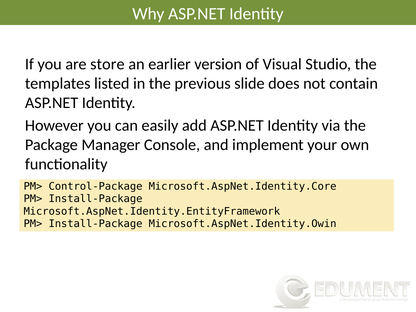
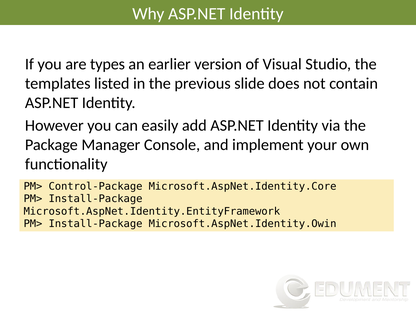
store: store -> types
